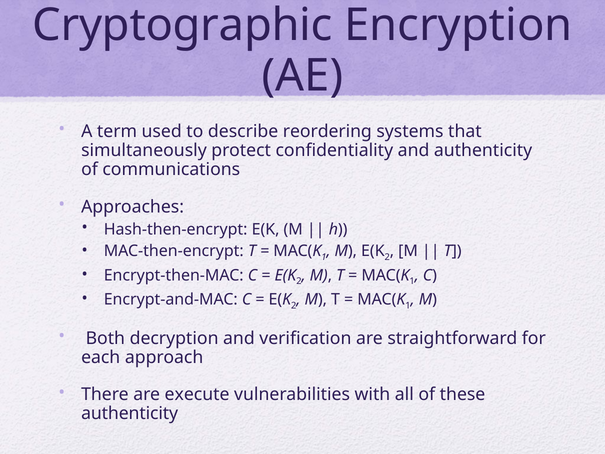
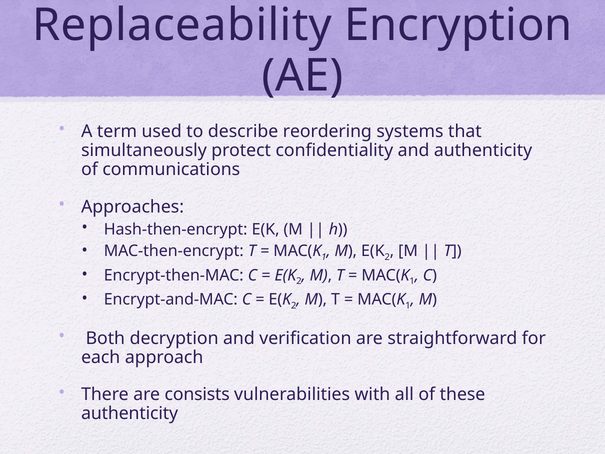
Cryptographic: Cryptographic -> Replaceability
execute: execute -> consists
